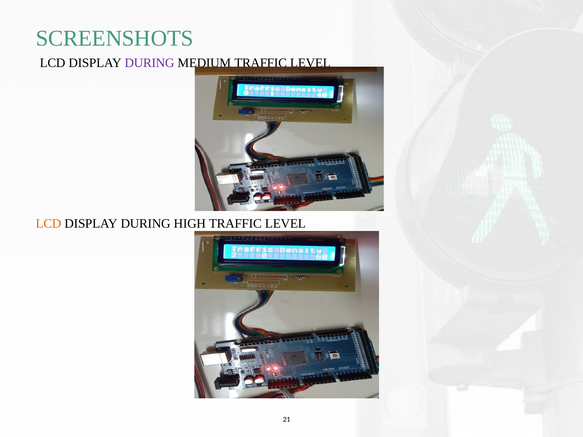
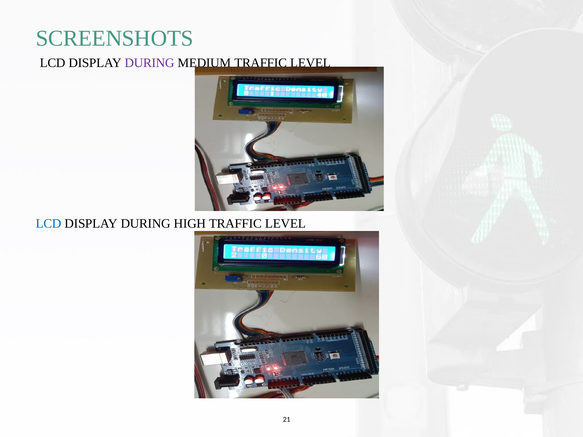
LCD at (48, 224) colour: orange -> blue
